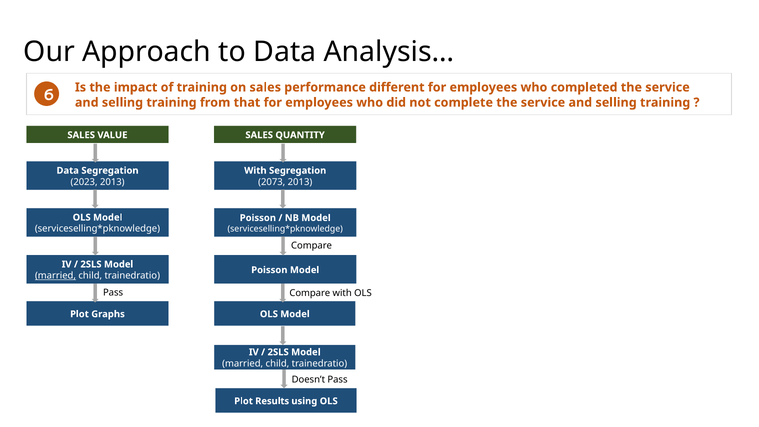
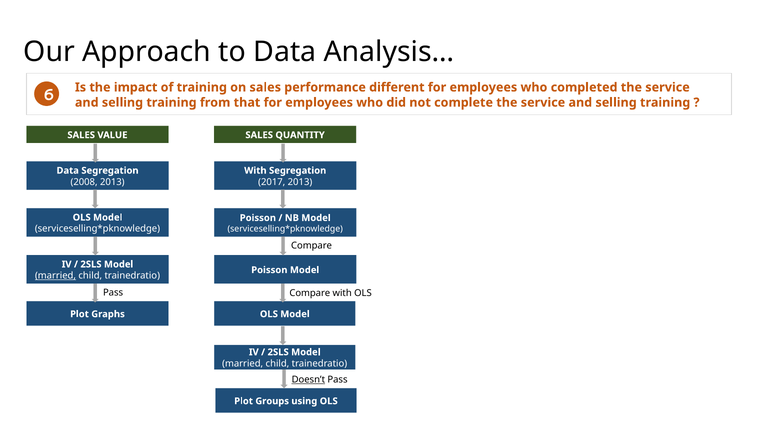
2023: 2023 -> 2008
2073: 2073 -> 2017
Doesn’t underline: none -> present
Results: Results -> Groups
